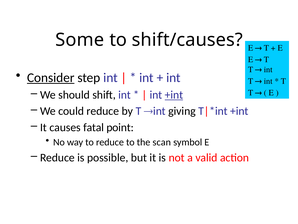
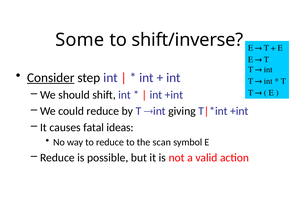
shift/causes: shift/causes -> shift/inverse
+int at (174, 95) underline: present -> none
point: point -> ideas
